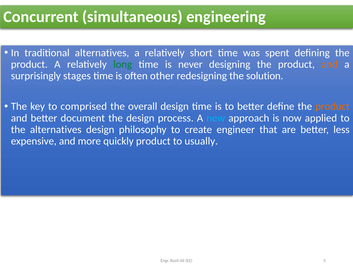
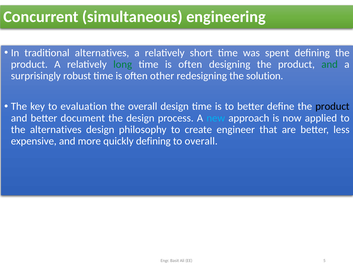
never at (190, 64): never -> often
and at (330, 64) colour: orange -> green
stages: stages -> robust
comprised: comprised -> evaluation
product at (332, 106) colour: orange -> black
quickly product: product -> defining
to usually: usually -> overall
